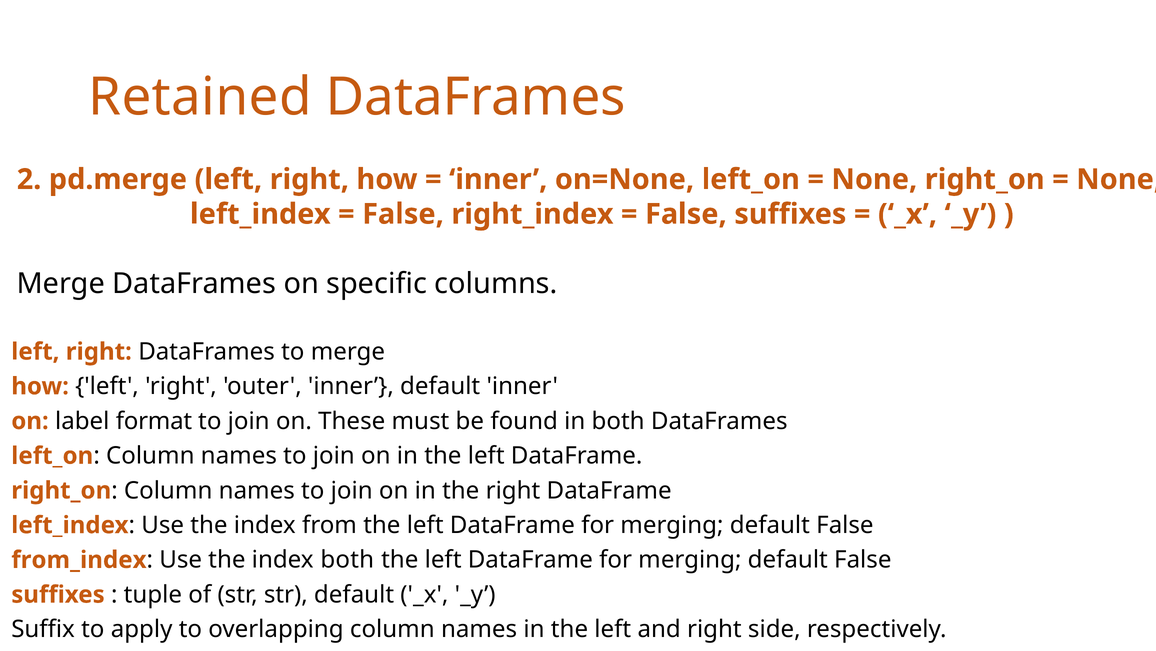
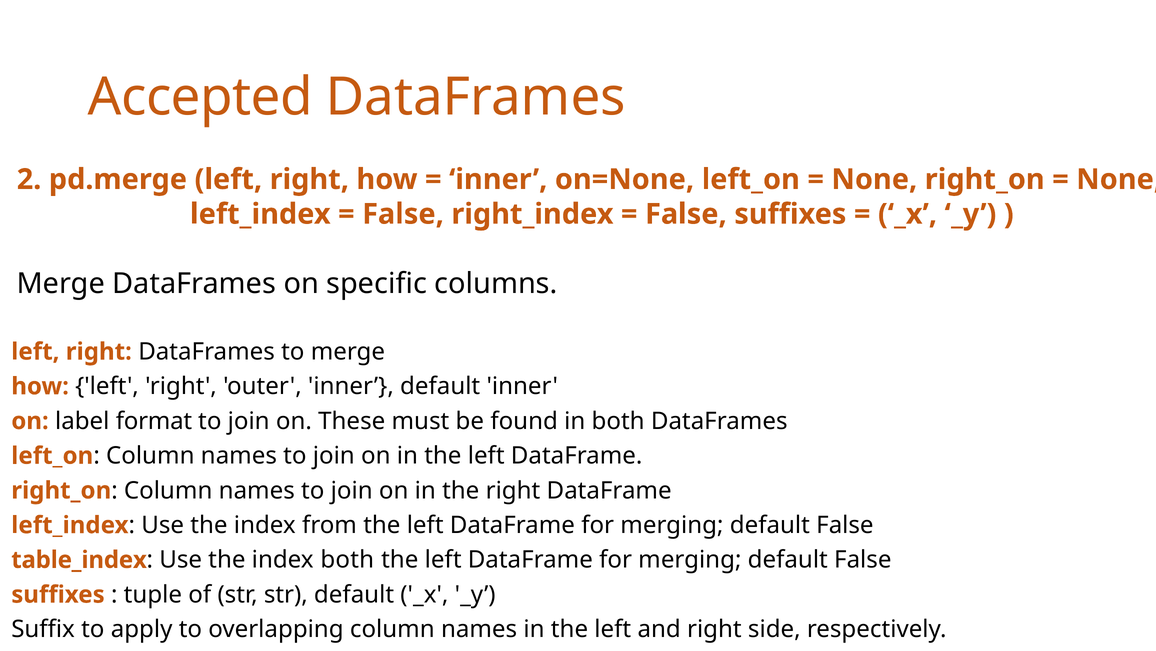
Retained: Retained -> Accepted
from_index: from_index -> table_index
